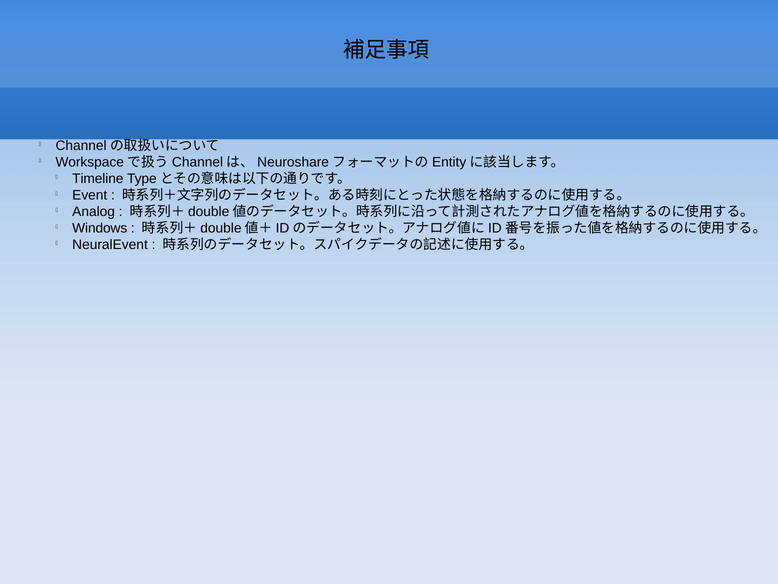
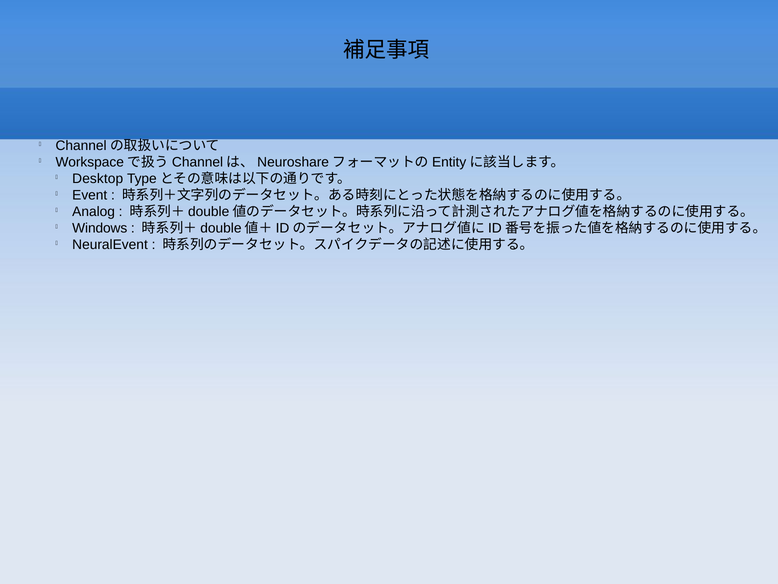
Timeline: Timeline -> Desktop
